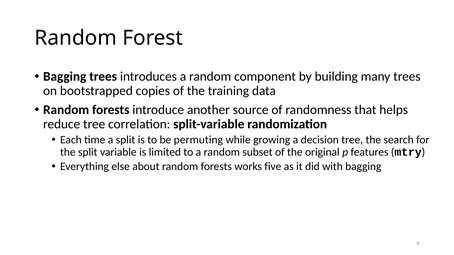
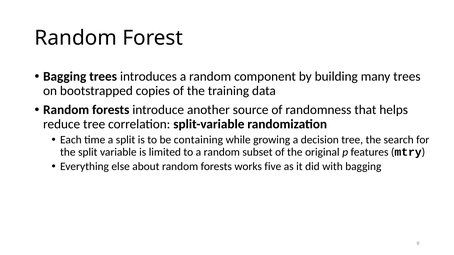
permuting: permuting -> containing
